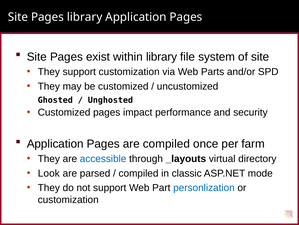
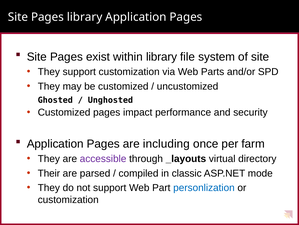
are compiled: compiled -> including
accessible colour: blue -> purple
Look: Look -> Their
